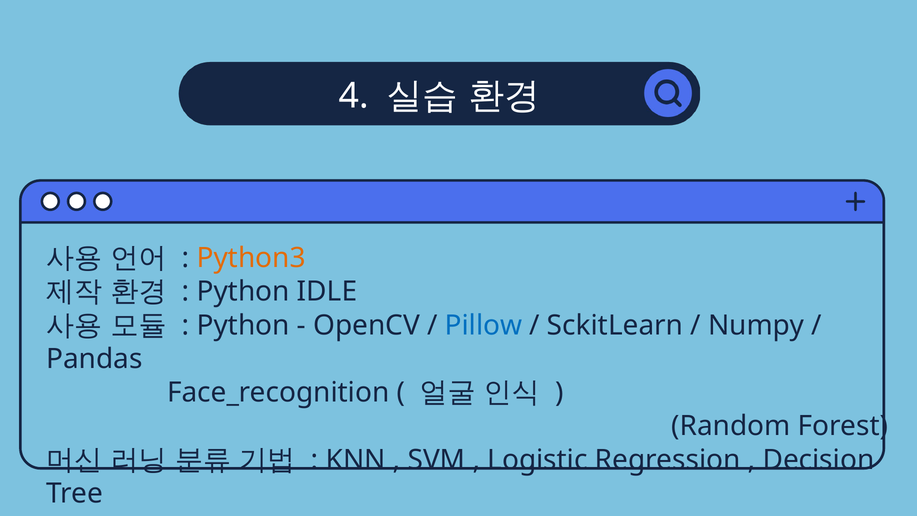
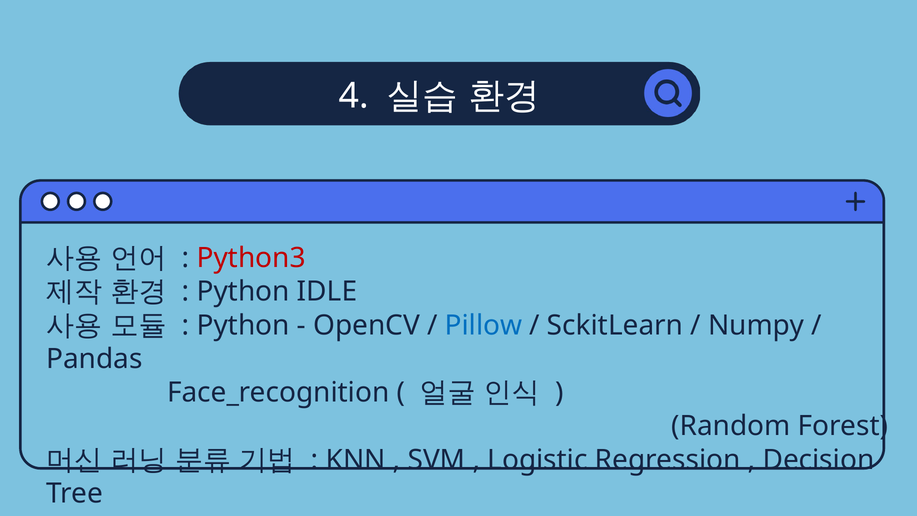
Python3 colour: orange -> red
